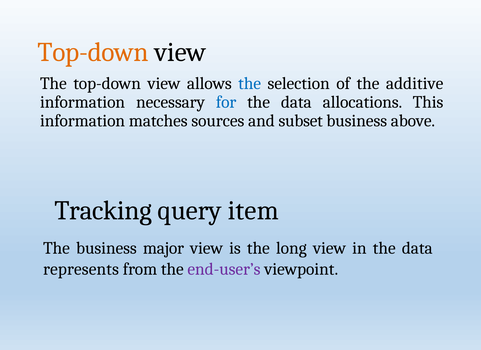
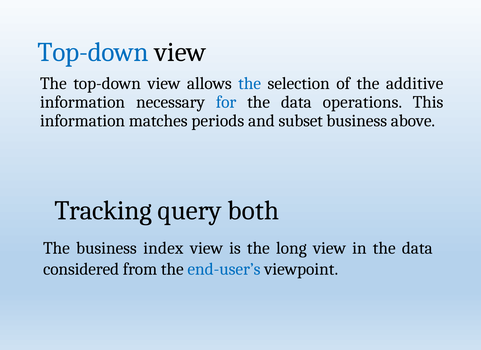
Top-down at (93, 52) colour: orange -> blue
allocations: allocations -> operations
sources: sources -> periods
item: item -> both
major: major -> index
represents: represents -> considered
end-user’s colour: purple -> blue
